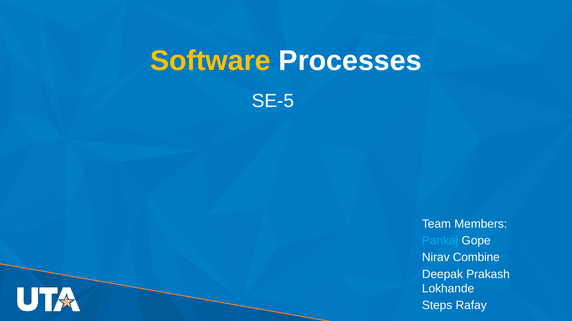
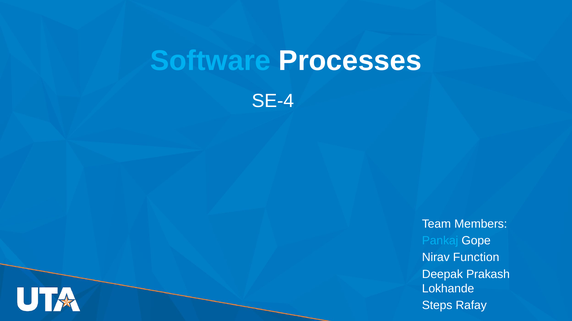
Software colour: yellow -> light blue
SE-5: SE-5 -> SE-4
Combine: Combine -> Function
